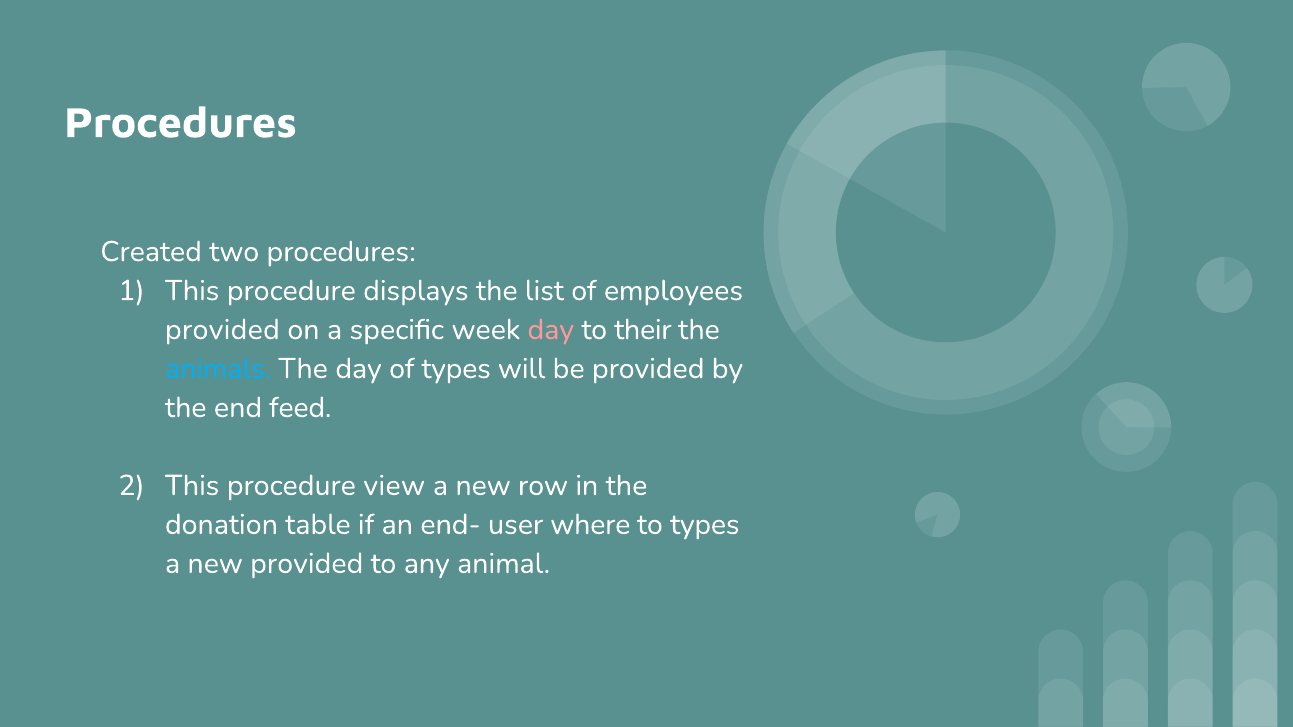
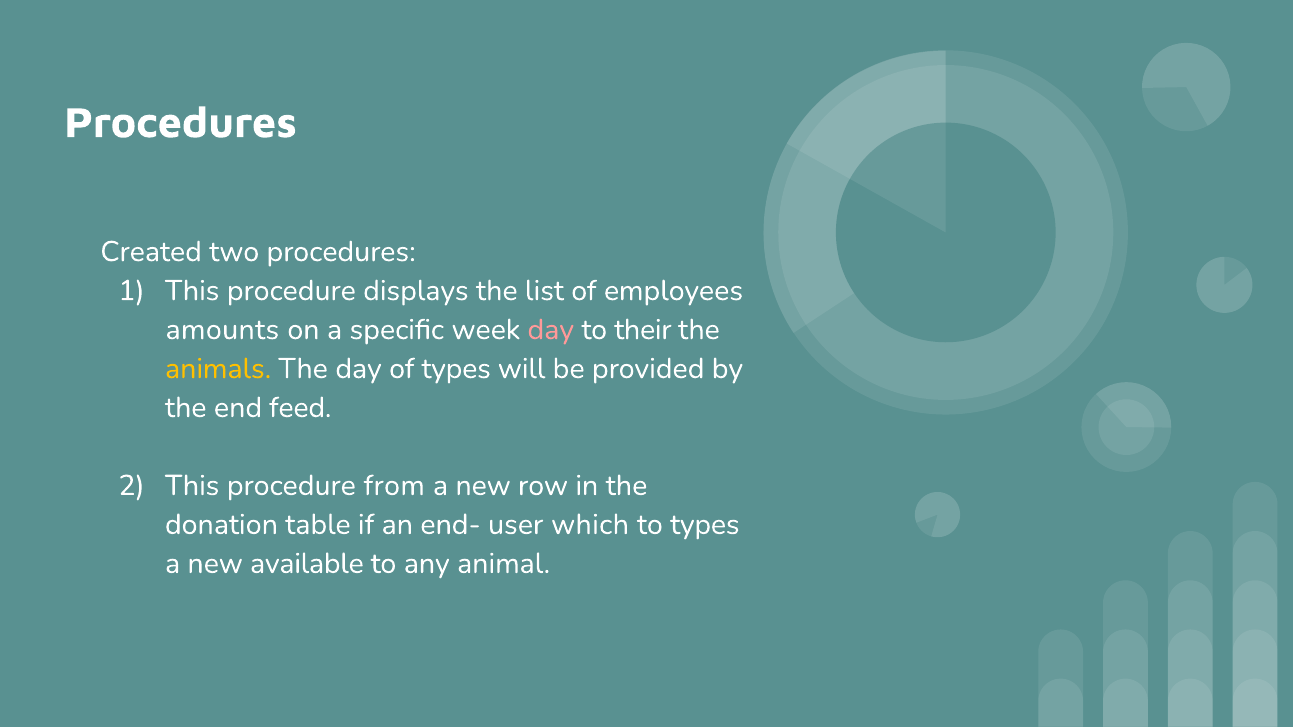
provided at (222, 330): provided -> amounts
animals colour: light blue -> yellow
view: view -> from
where: where -> which
new provided: provided -> available
